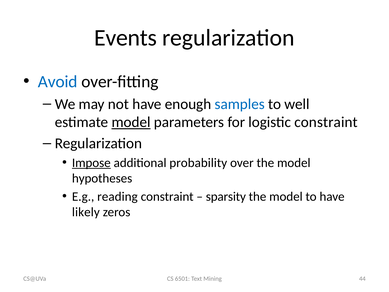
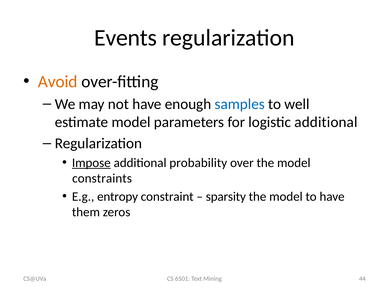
Avoid colour: blue -> orange
model at (131, 122) underline: present -> none
logistic constraint: constraint -> additional
hypotheses: hypotheses -> constraints
reading: reading -> entropy
likely: likely -> them
